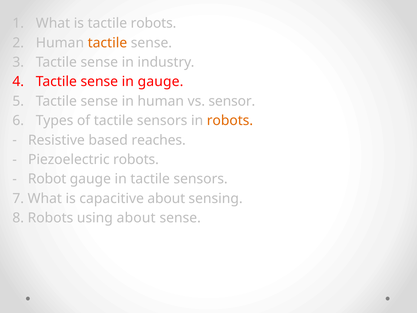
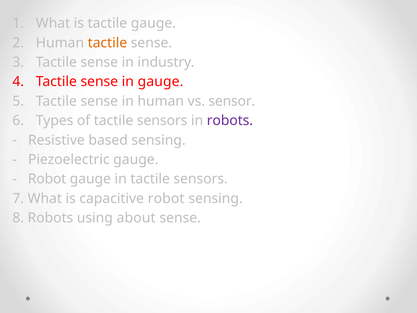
tactile robots: robots -> gauge
robots at (230, 121) colour: orange -> purple
based reaches: reaches -> sensing
Piezoelectric robots: robots -> gauge
capacitive about: about -> robot
